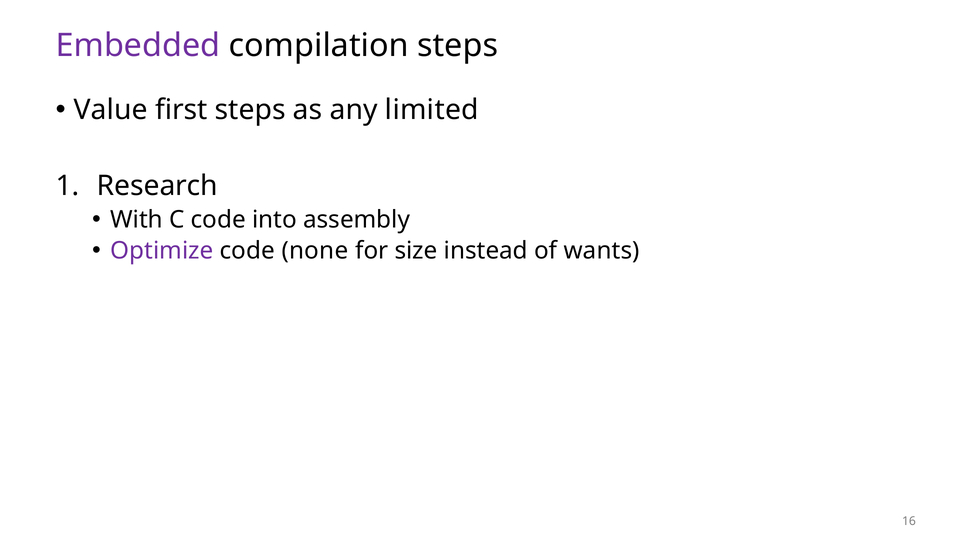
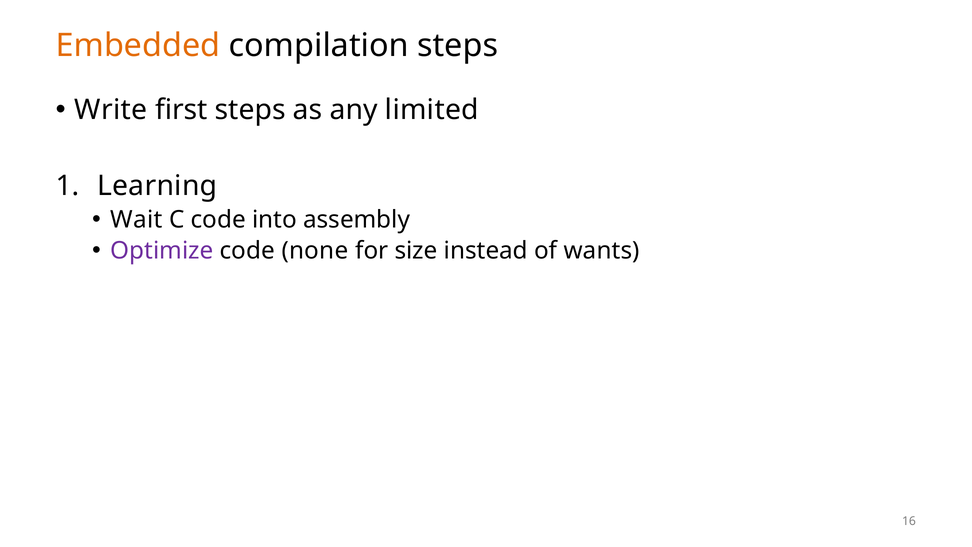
Embedded colour: purple -> orange
Value: Value -> Write
Research: Research -> Learning
With: With -> Wait
